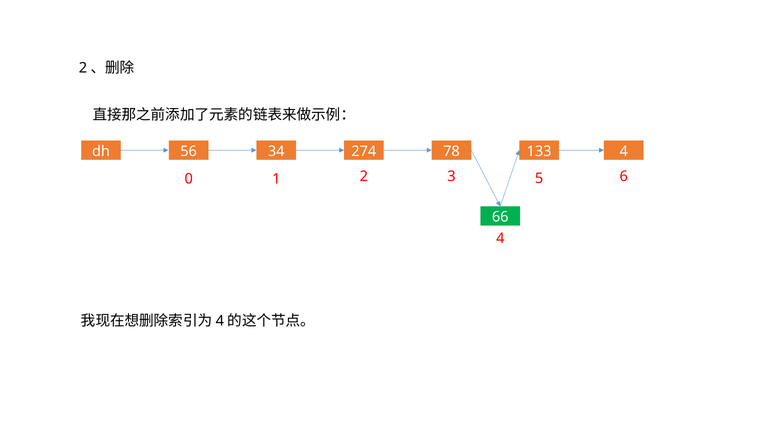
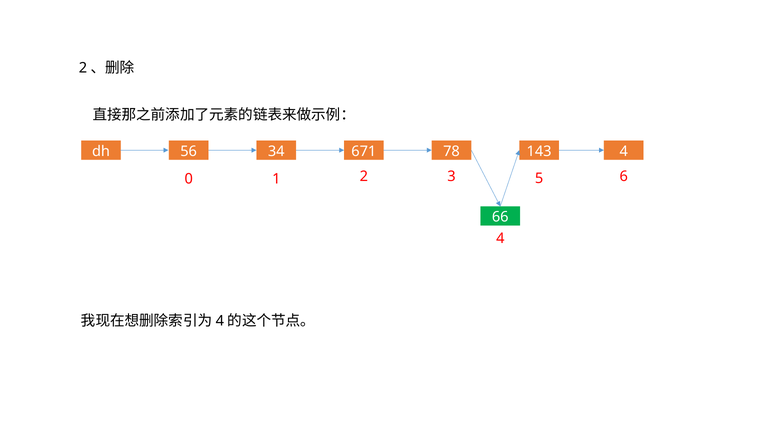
274: 274 -> 671
133: 133 -> 143
